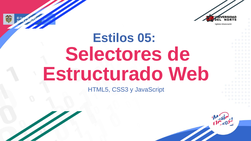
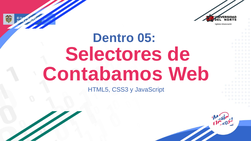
Estilos: Estilos -> Dentro
Estructurado: Estructurado -> Contabamos
